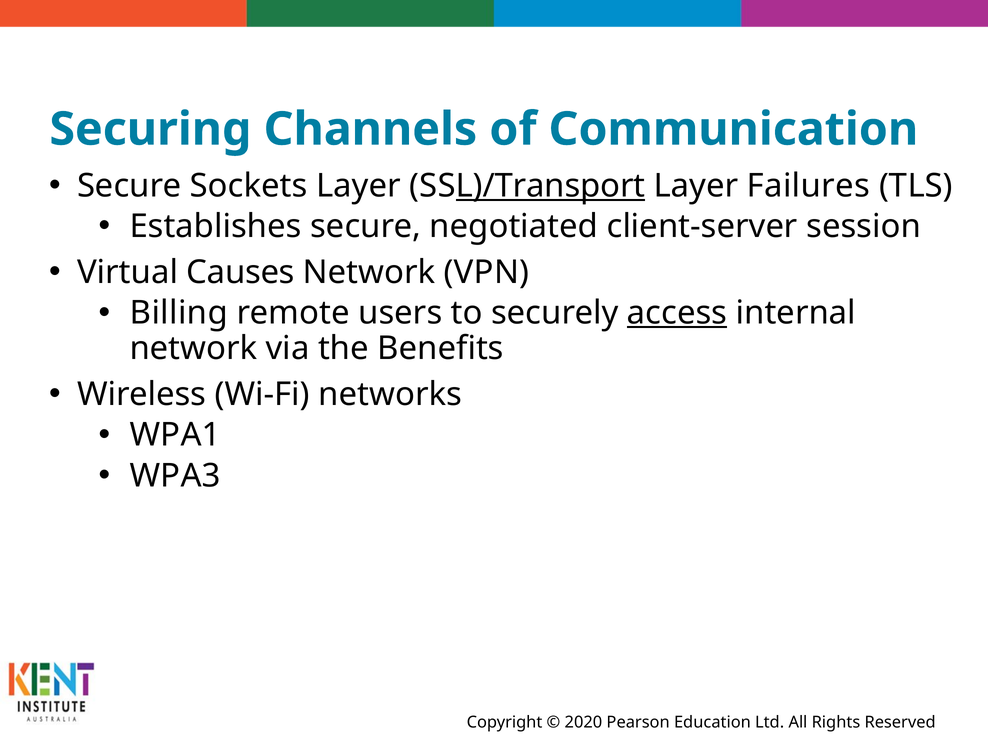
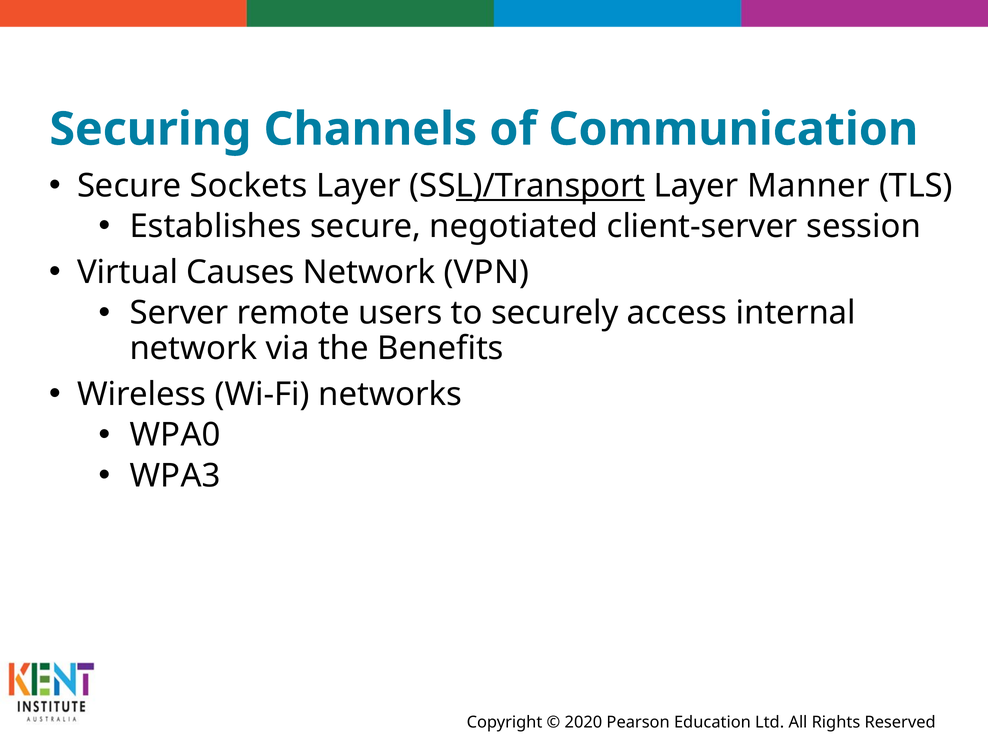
Failures: Failures -> Manner
Billing: Billing -> Server
access underline: present -> none
1: 1 -> 0
